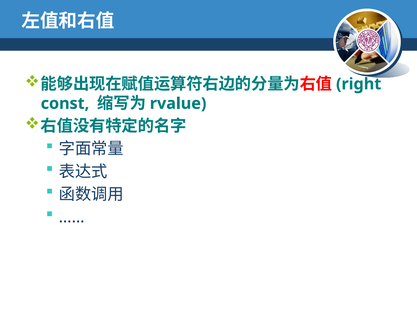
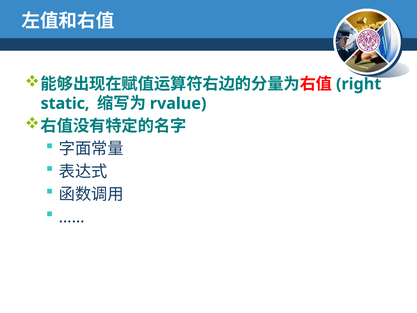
const: const -> static
